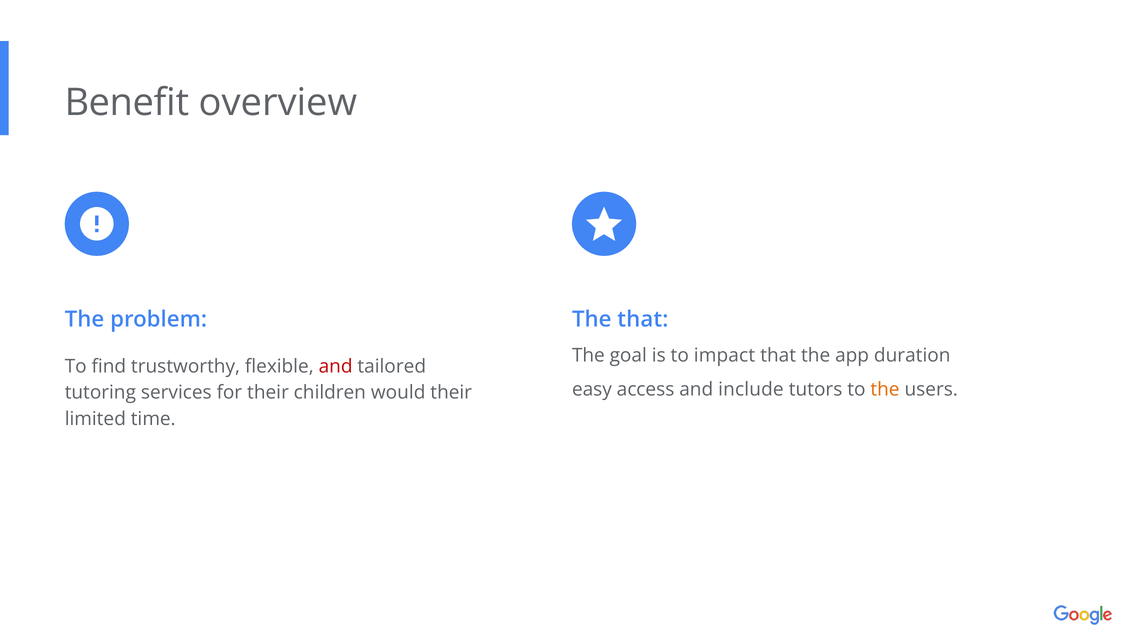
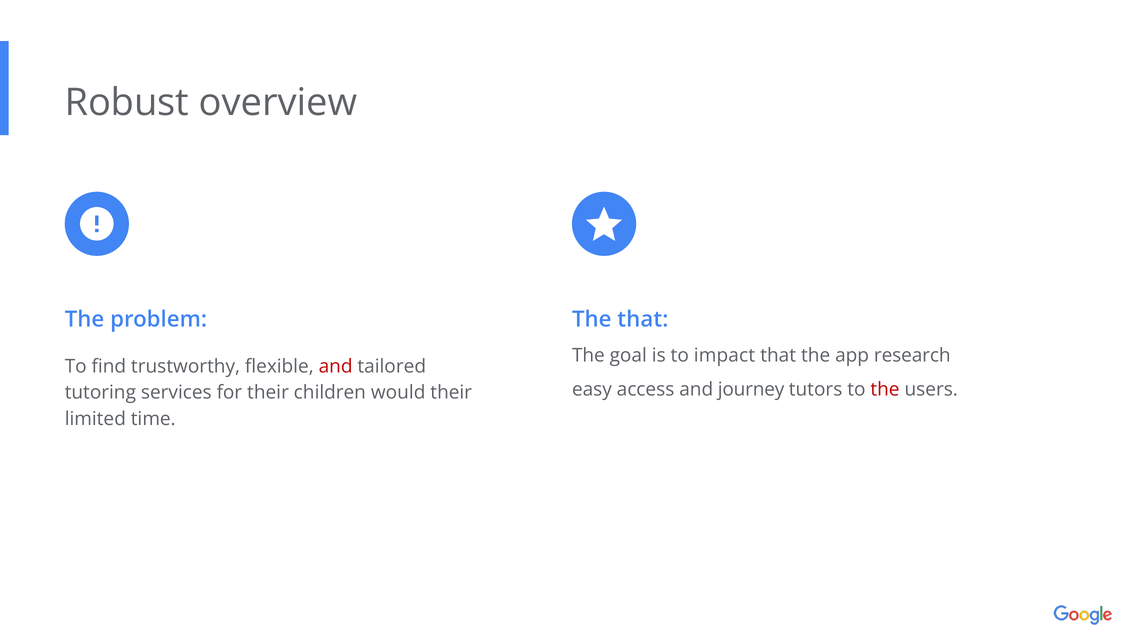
Benefit: Benefit -> Robust
duration: duration -> research
include: include -> journey
the at (885, 390) colour: orange -> red
